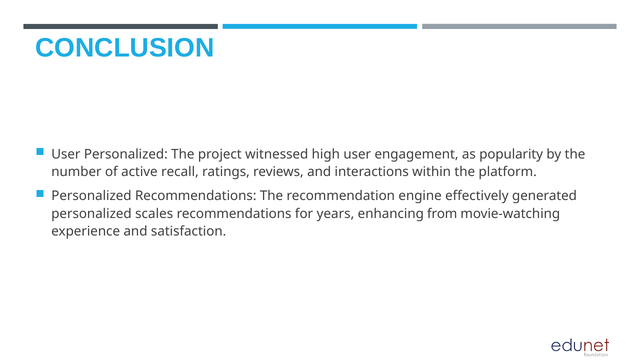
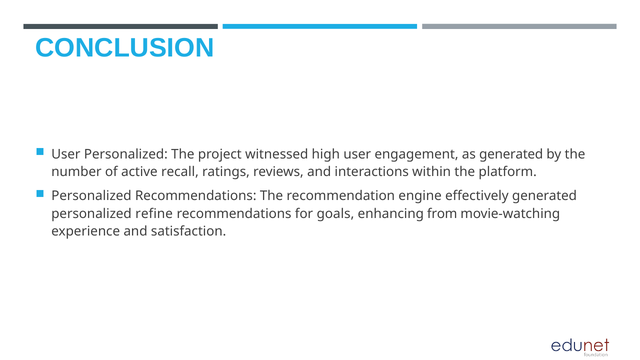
as popularity: popularity -> generated
scales: scales -> refine
years: years -> goals
